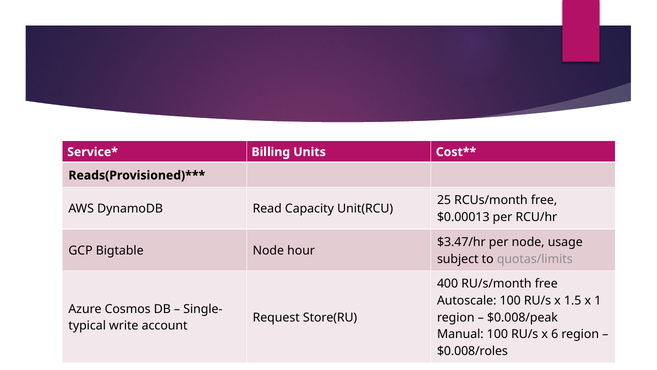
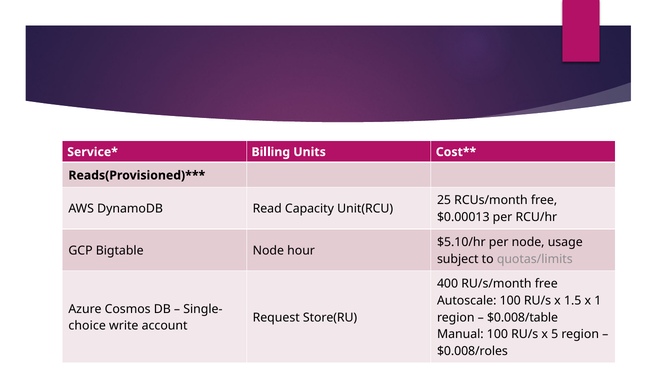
$3.47/hr: $3.47/hr -> $5.10/hr
$0.008/peak: $0.008/peak -> $0.008/table
typical: typical -> choice
6: 6 -> 5
